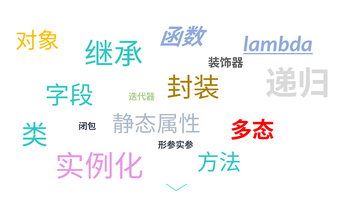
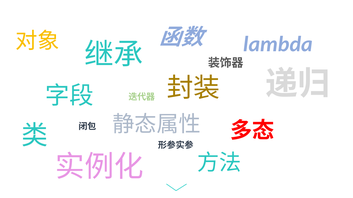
lambda underline: present -> none
